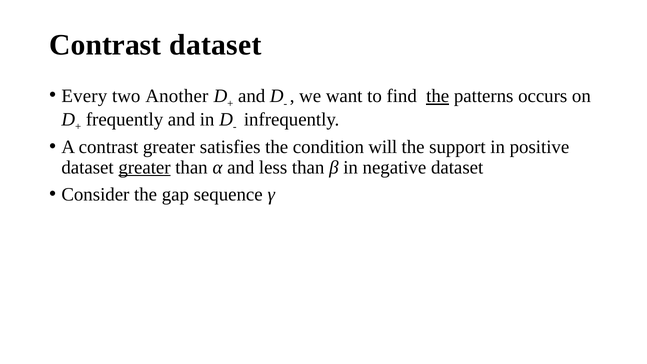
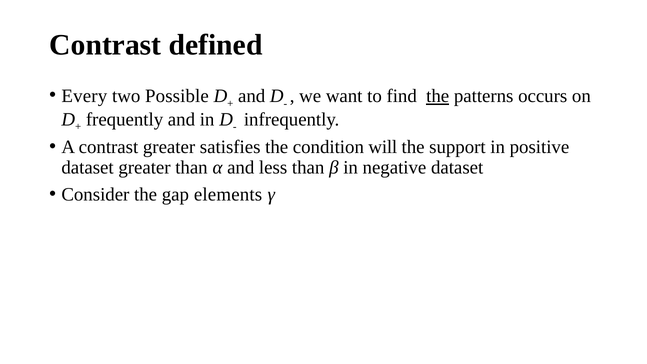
Contrast dataset: dataset -> defined
Another: Another -> Possible
greater at (144, 167) underline: present -> none
sequence: sequence -> elements
